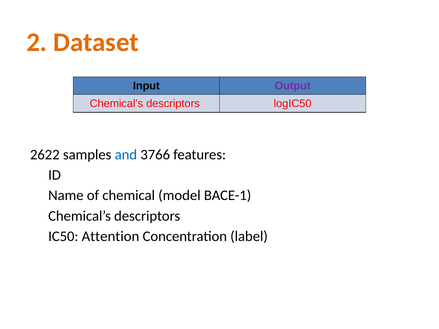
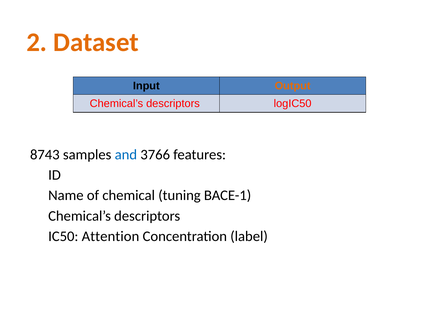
Output colour: purple -> orange
2622: 2622 -> 8743
model: model -> tuning
